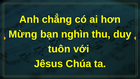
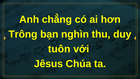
Mừng: Mừng -> Trông
